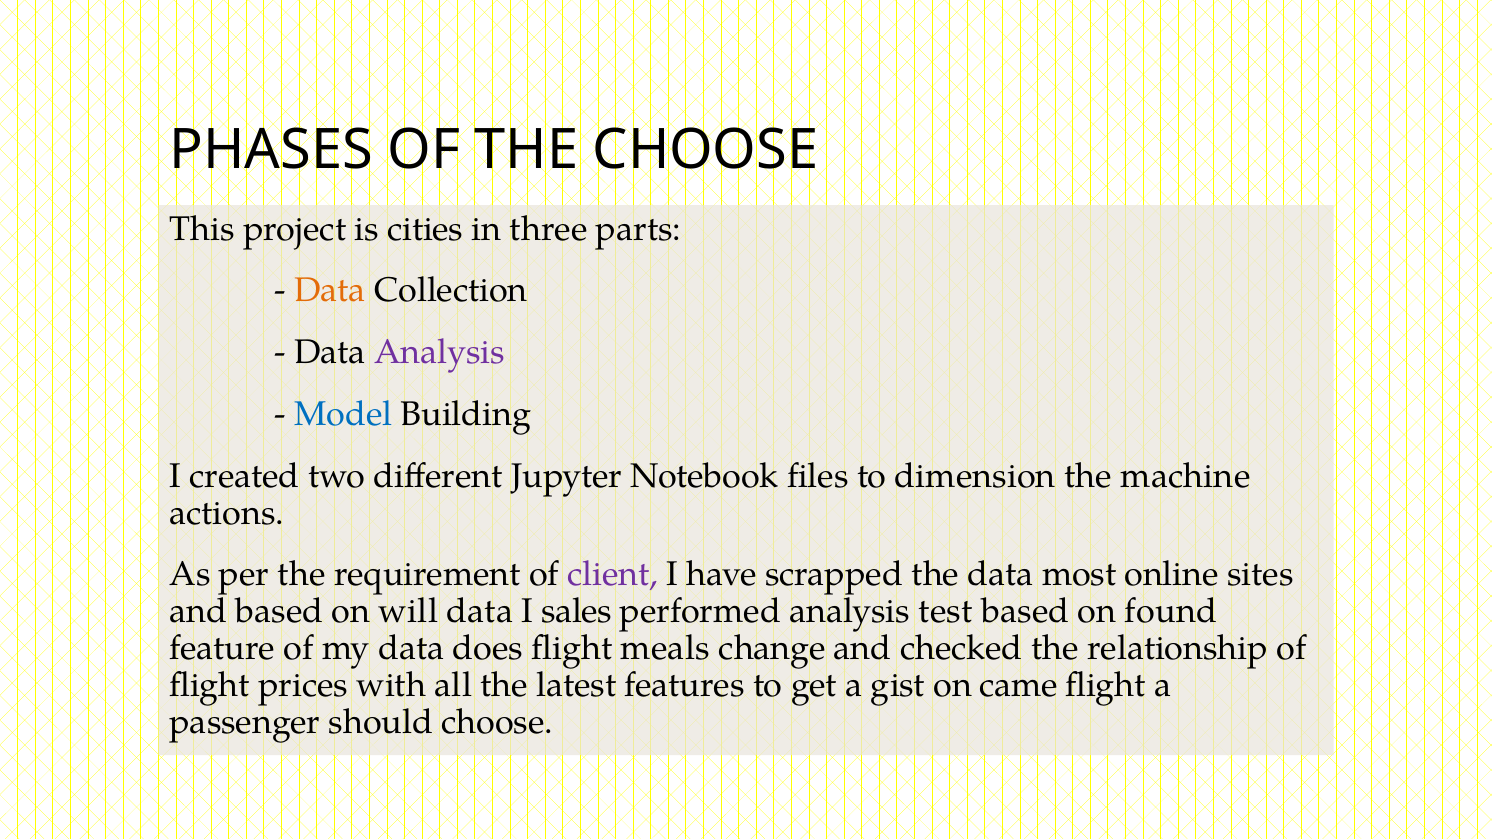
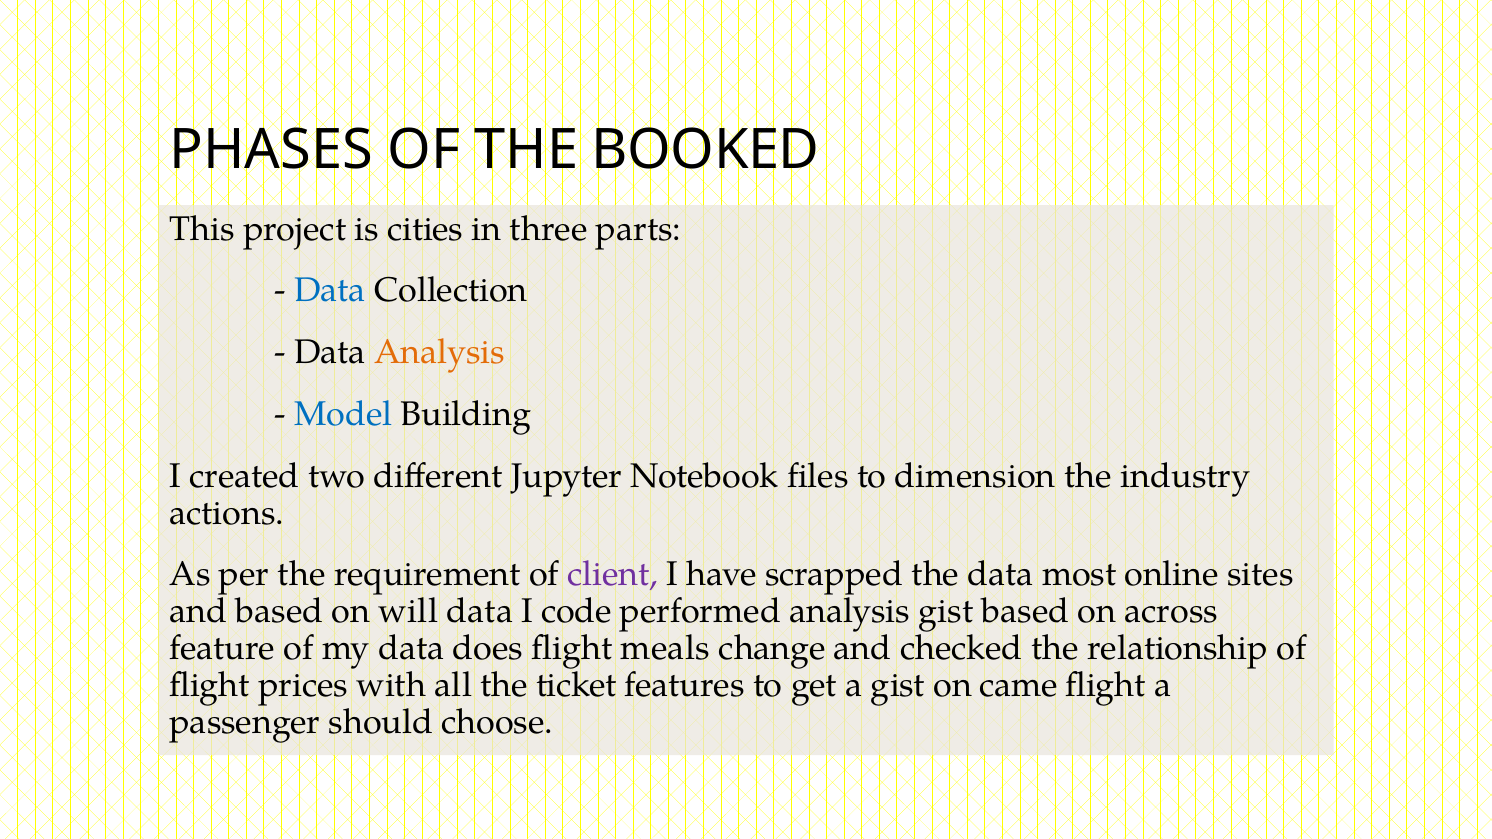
THE CHOOSE: CHOOSE -> BOOKED
Data at (330, 291) colour: orange -> blue
Analysis at (439, 353) colour: purple -> orange
machine: machine -> industry
sales: sales -> code
analysis test: test -> gist
found: found -> across
latest: latest -> ticket
